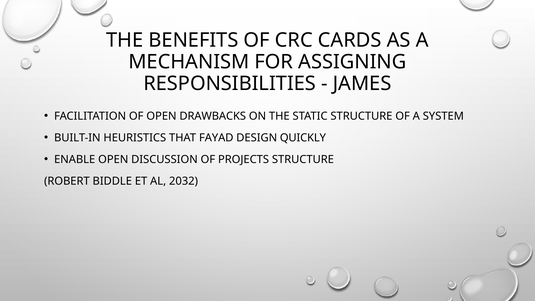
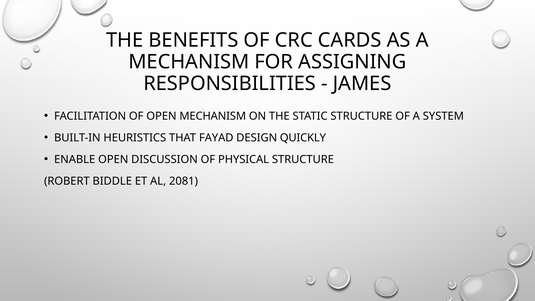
OPEN DRAWBACKS: DRAWBACKS -> MECHANISM
PROJECTS: PROJECTS -> PHYSICAL
2032: 2032 -> 2081
